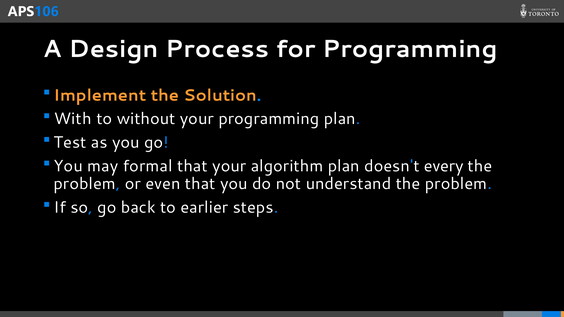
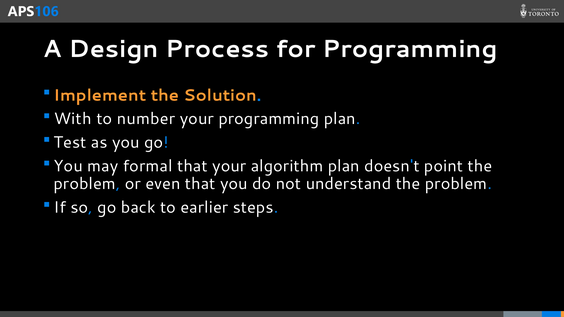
without: without -> number
every: every -> point
